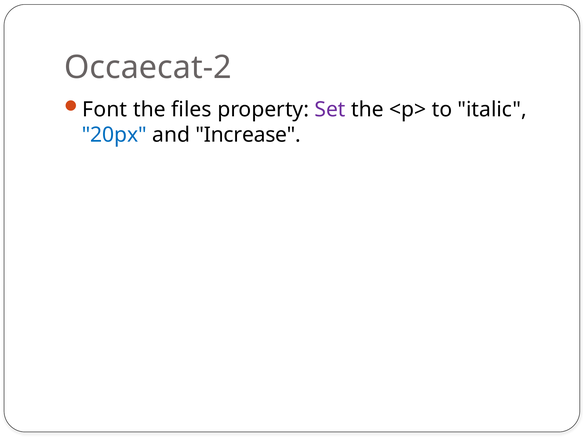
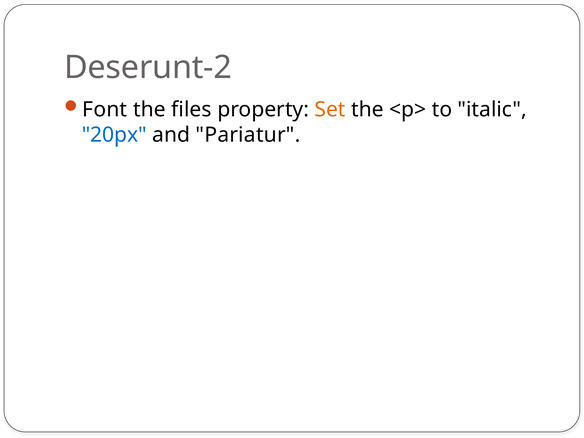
Occaecat-2: Occaecat-2 -> Deserunt-2
Set colour: purple -> orange
Increase: Increase -> Pariatur
